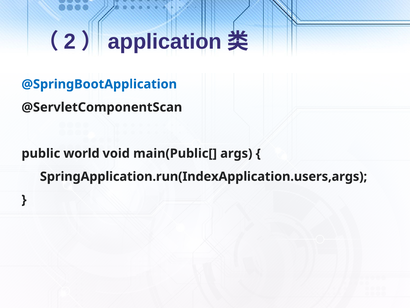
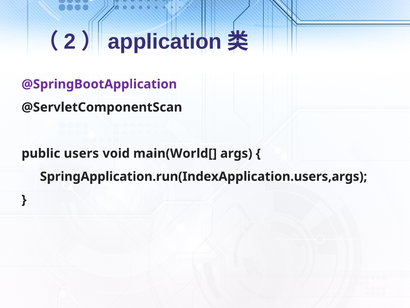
@SpringBootApplication colour: blue -> purple
world: world -> users
main(Public[: main(Public[ -> main(World[
